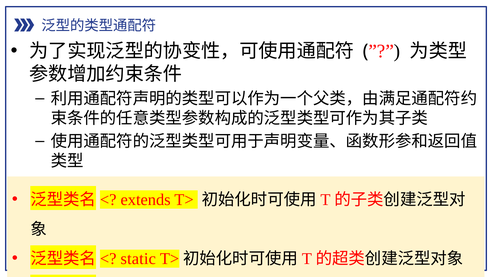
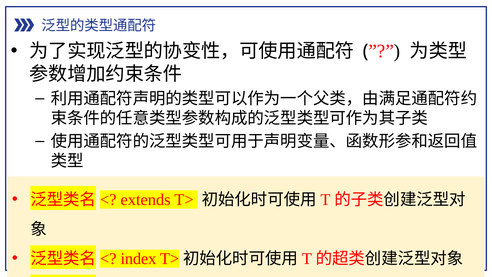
static: static -> index
